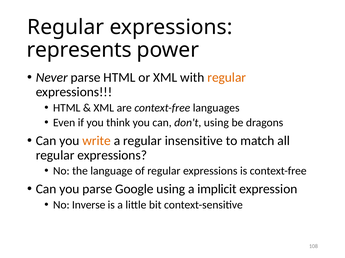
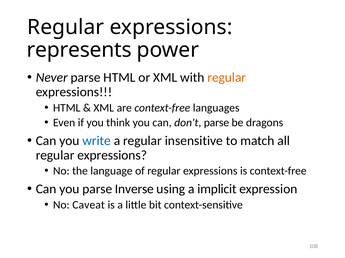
don't using: using -> parse
write colour: orange -> blue
Google: Google -> Inverse
Inverse: Inverse -> Caveat
